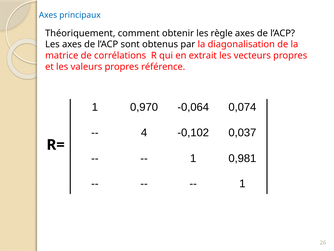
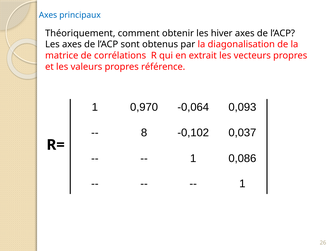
règle: règle -> hiver
0,074: 0,074 -> 0,093
4: 4 -> 8
0,981: 0,981 -> 0,086
